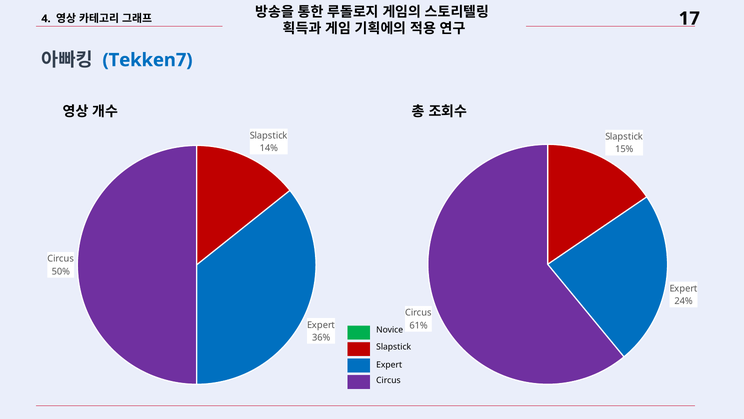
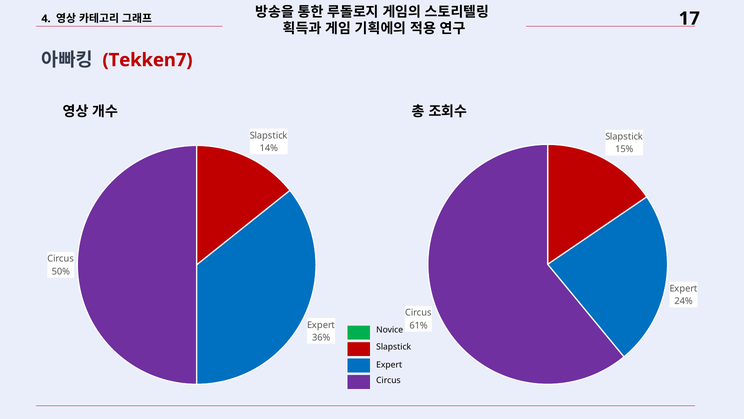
Tekken7 colour: blue -> red
